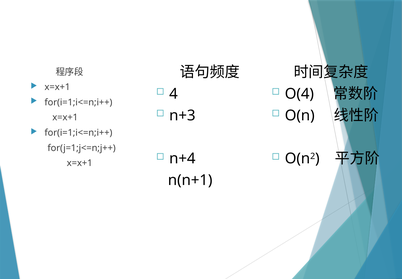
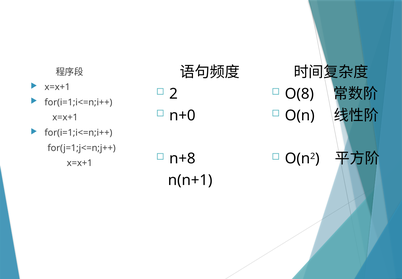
4: 4 -> 2
O(4: O(4 -> O(8
n+3: n+3 -> n+0
n+4: n+4 -> n+8
